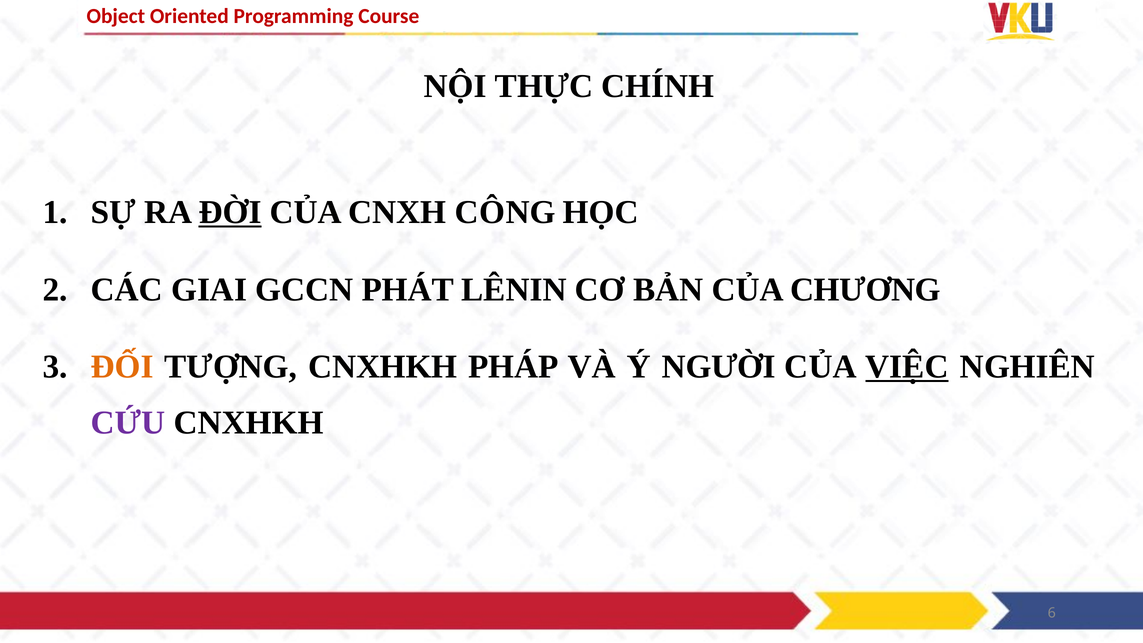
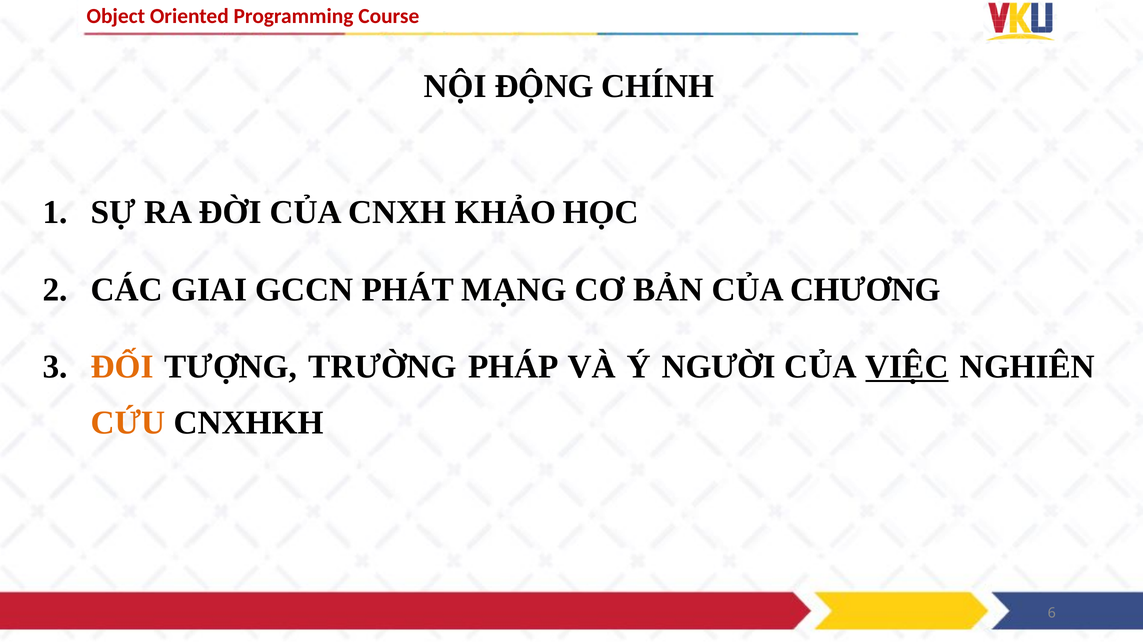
THỰC: THỰC -> ĐỘNG
ĐỜI underline: present -> none
CÔNG: CÔNG -> KHẢO
LÊNIN: LÊNIN -> MẠNG
TƯỢNG CNXHKH: CNXHKH -> TRƯỜNG
CỨU colour: purple -> orange
